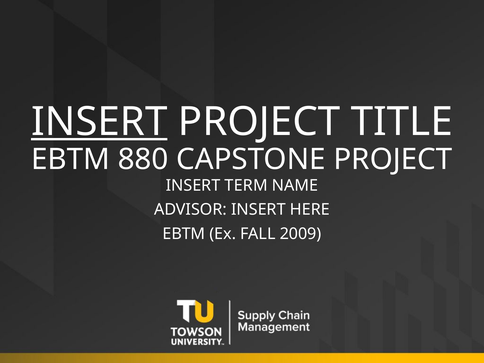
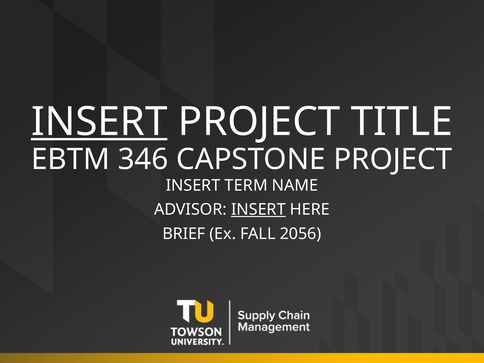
880: 880 -> 346
INSERT at (258, 210) underline: none -> present
EBTM at (184, 234): EBTM -> BRIEF
2009: 2009 -> 2056
